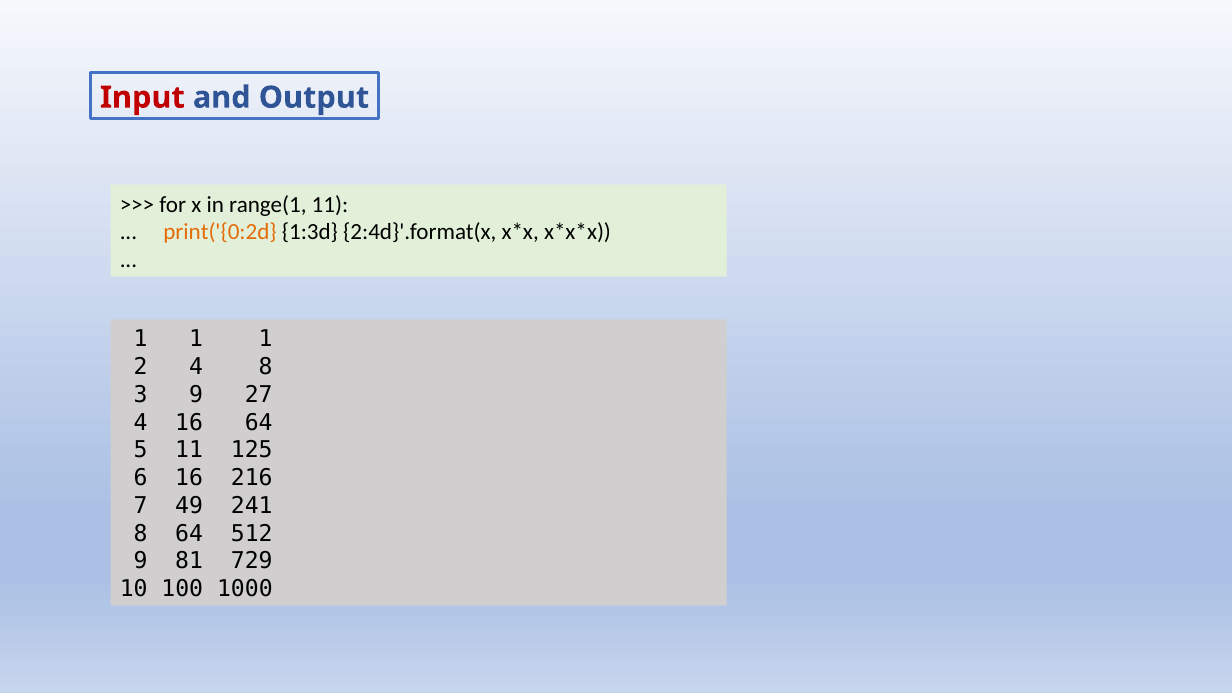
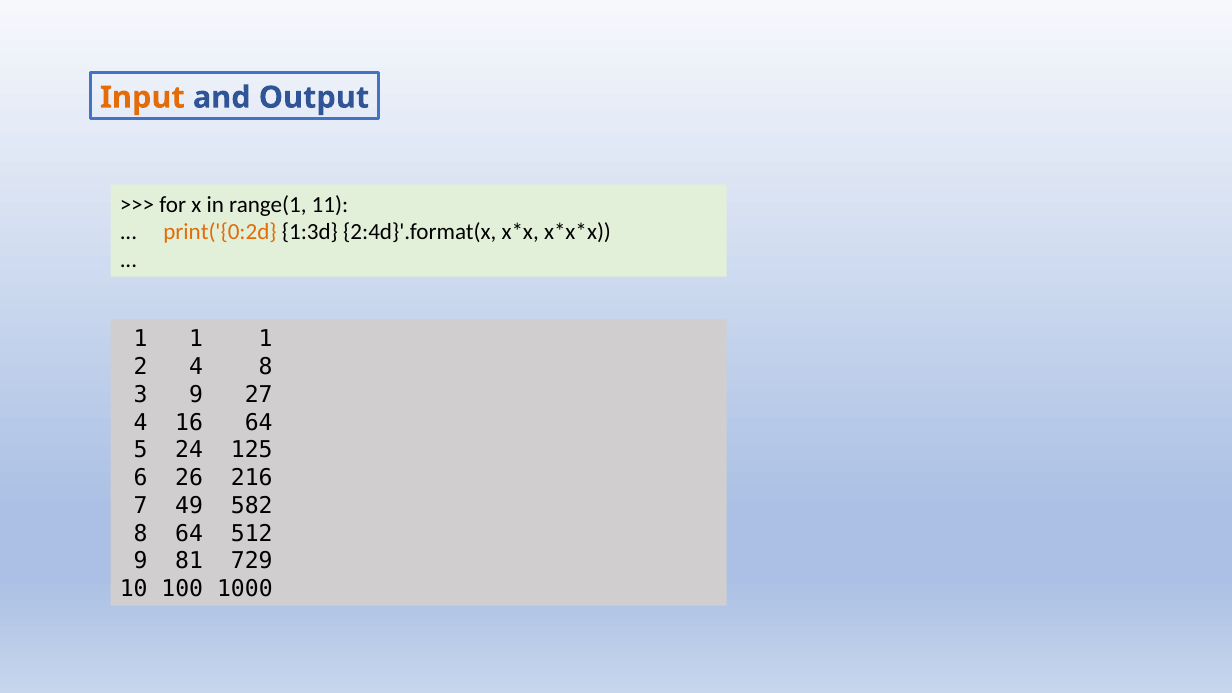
Input colour: red -> orange
5 11: 11 -> 24
6 16: 16 -> 26
241: 241 -> 582
